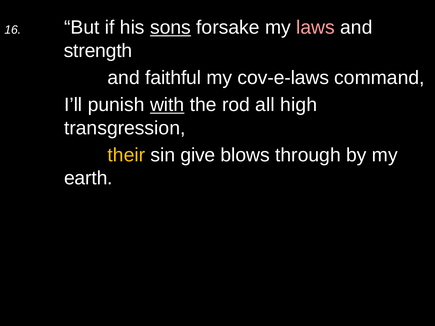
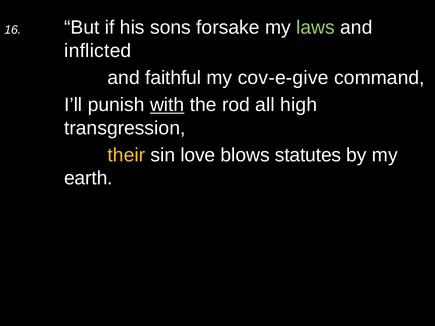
sons underline: present -> none
laws colour: pink -> light green
strength: strength -> inflicted
cov-e-laws: cov-e-laws -> cov-e-give
give: give -> love
through: through -> statutes
